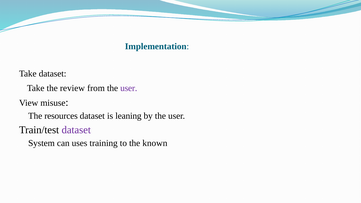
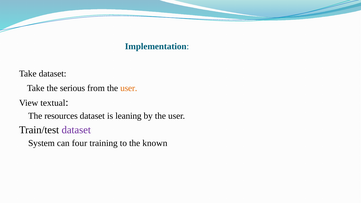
review: review -> serious
user at (129, 88) colour: purple -> orange
misuse: misuse -> textual
uses: uses -> four
